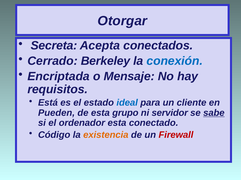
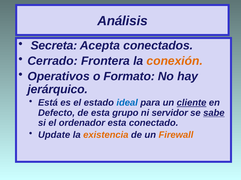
Otorgar: Otorgar -> Análisis
Berkeley: Berkeley -> Frontera
conexión colour: blue -> orange
Encriptada: Encriptada -> Operativos
Mensaje: Mensaje -> Formato
requisitos: requisitos -> jerárquico
cliente underline: none -> present
Pueden: Pueden -> Defecto
Código: Código -> Update
Firewall colour: red -> orange
